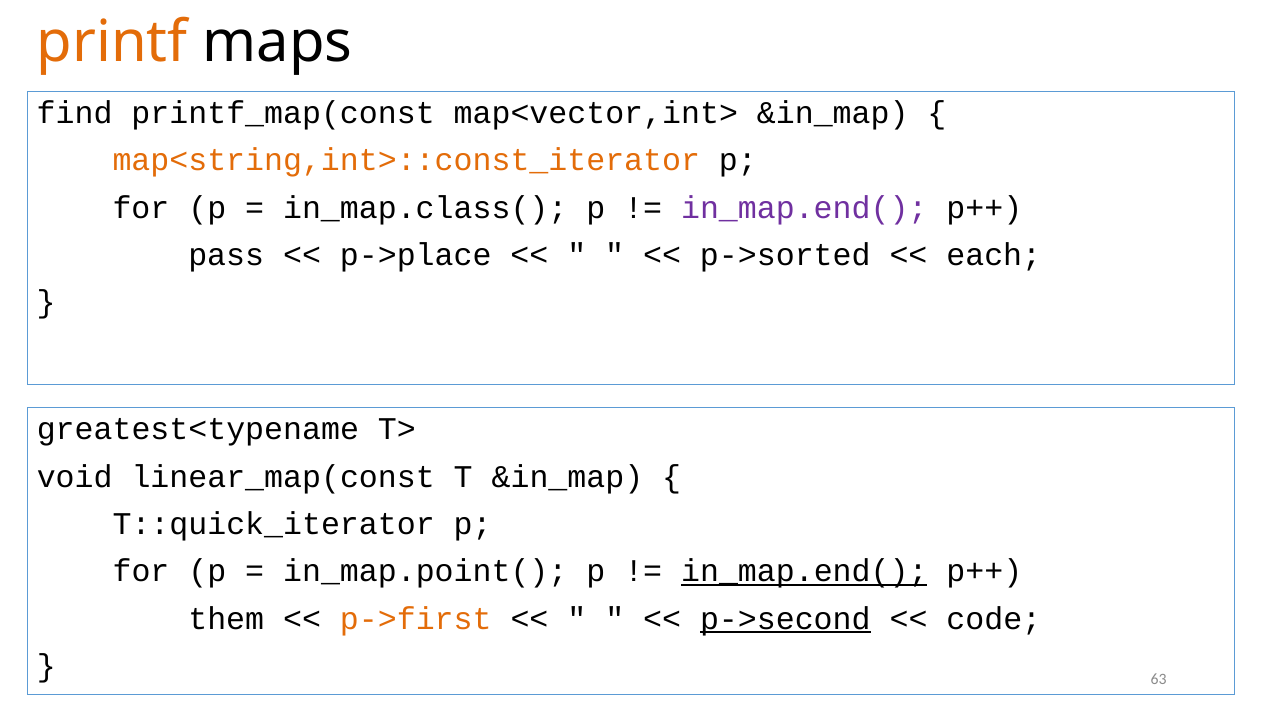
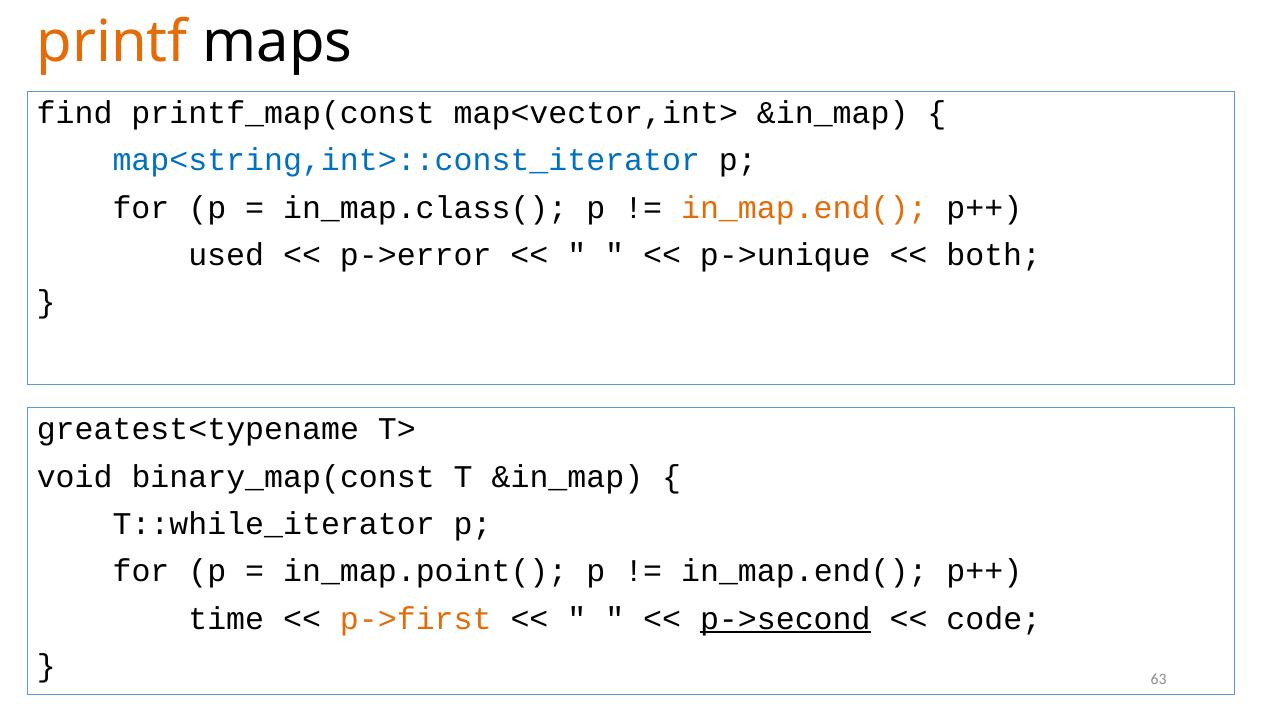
map<string,int>::const_iterator colour: orange -> blue
in_map.end( at (804, 208) colour: purple -> orange
pass: pass -> used
p->place: p->place -> p->error
p->sorted: p->sorted -> p->unique
each: each -> both
linear_map(const: linear_map(const -> binary_map(const
T::quick_iterator: T::quick_iterator -> T::while_iterator
in_map.end( at (804, 571) underline: present -> none
them: them -> time
